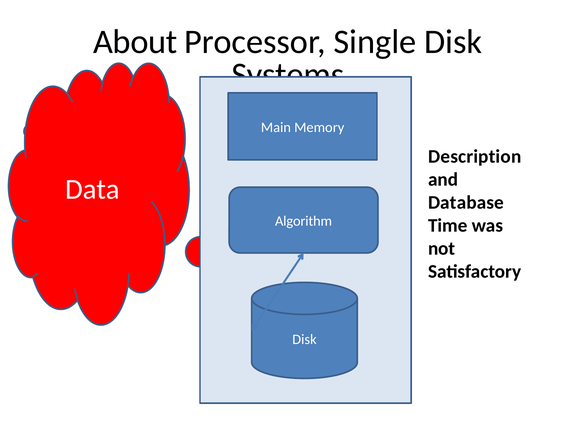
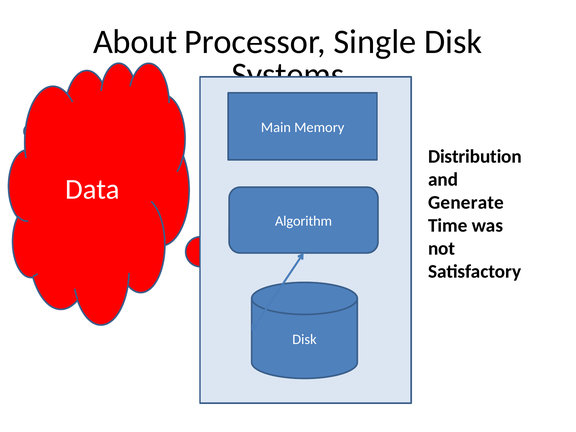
Description: Description -> Distribution
Database: Database -> Generate
